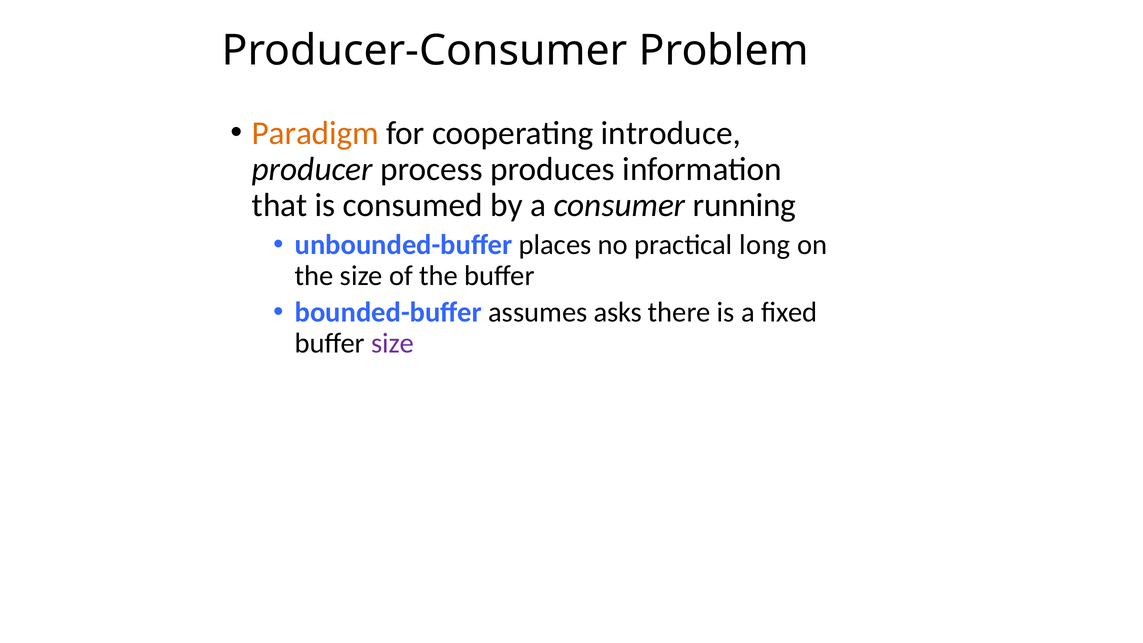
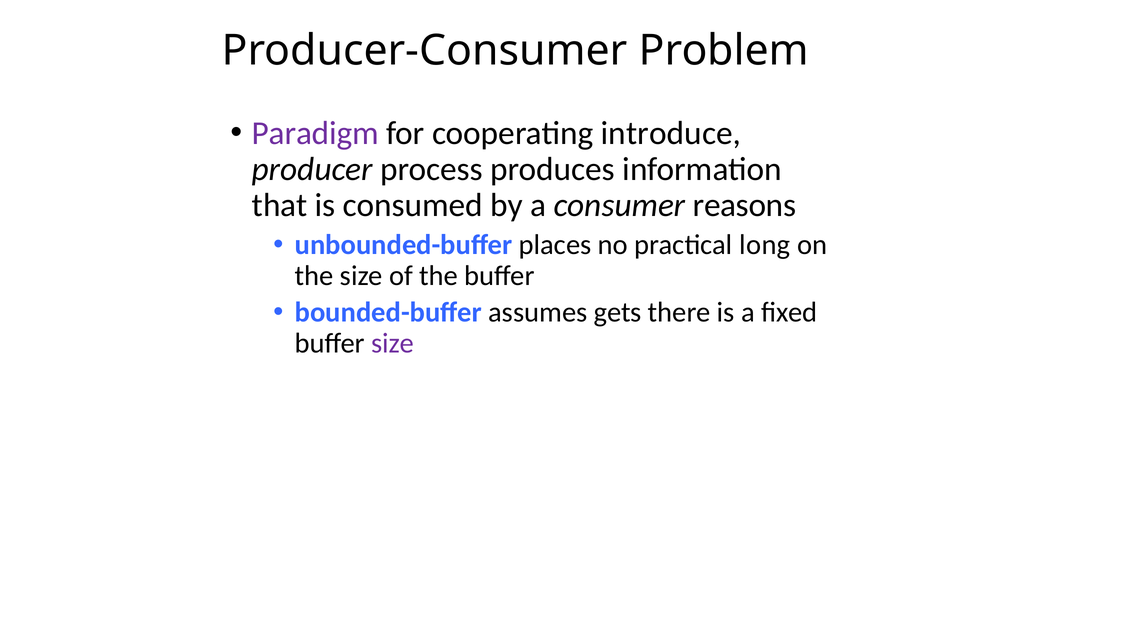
Paradigm colour: orange -> purple
running: running -> reasons
asks: asks -> gets
